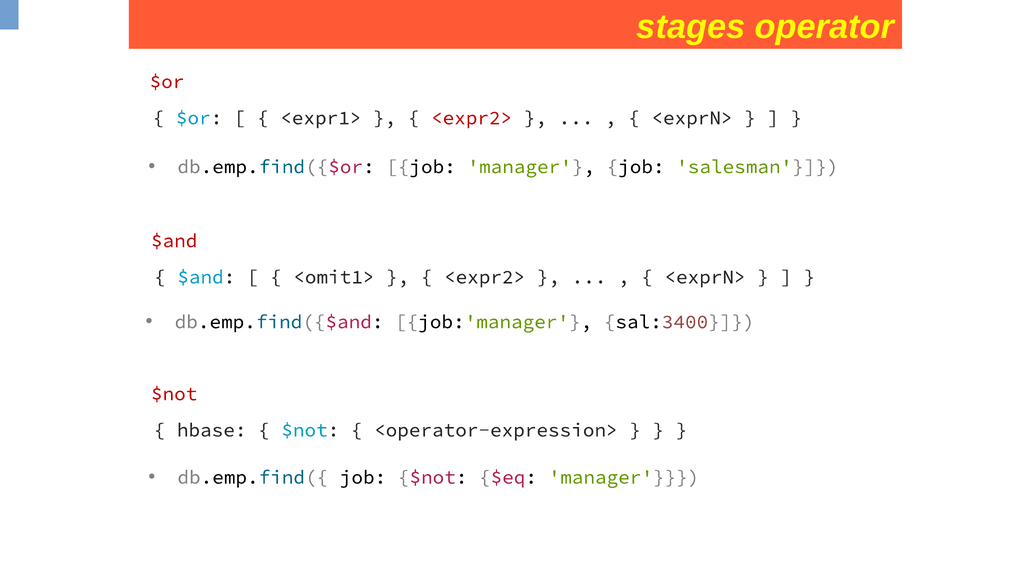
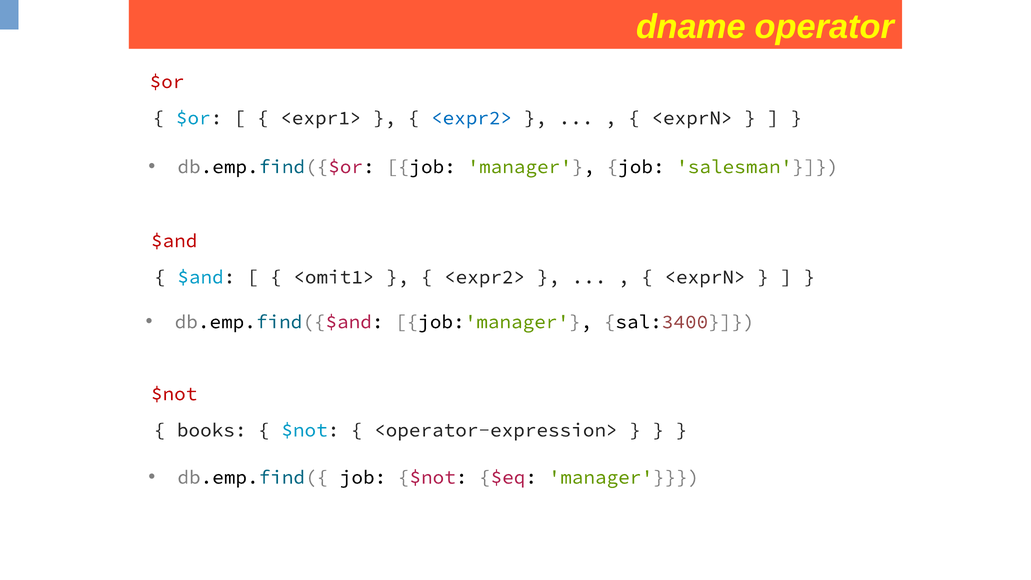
stages: stages -> dname
<expr2> at (472, 118) colour: red -> blue
hbase: hbase -> books
